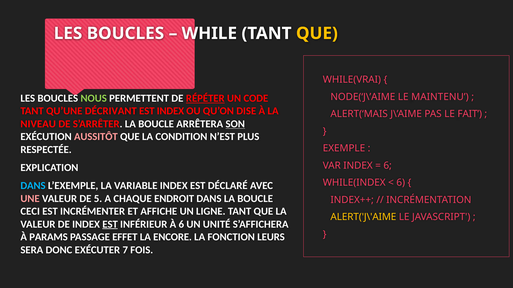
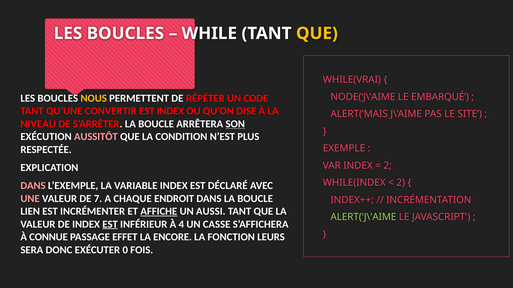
NOUS colour: light green -> yellow
RÉPÉTER underline: present -> none
MAINTENU: MAINTENU -> EMBARQUÉ
DÉCRIVANT: DÉCRIVANT -> CONVERTIR
FAIT: FAIT -> SITE
6 at (388, 166): 6 -> 2
6 at (401, 183): 6 -> 2
DANS at (33, 186) colour: light blue -> pink
5: 5 -> 7
CECI: CECI -> LIEN
AFFICHE underline: none -> present
LIGNE: LIGNE -> AUSSI
ALERT('J\'AIME colour: yellow -> light green
À 6: 6 -> 4
UNITÉ: UNITÉ -> CASSE
PARAMS: PARAMS -> CONNUE
7: 7 -> 0
